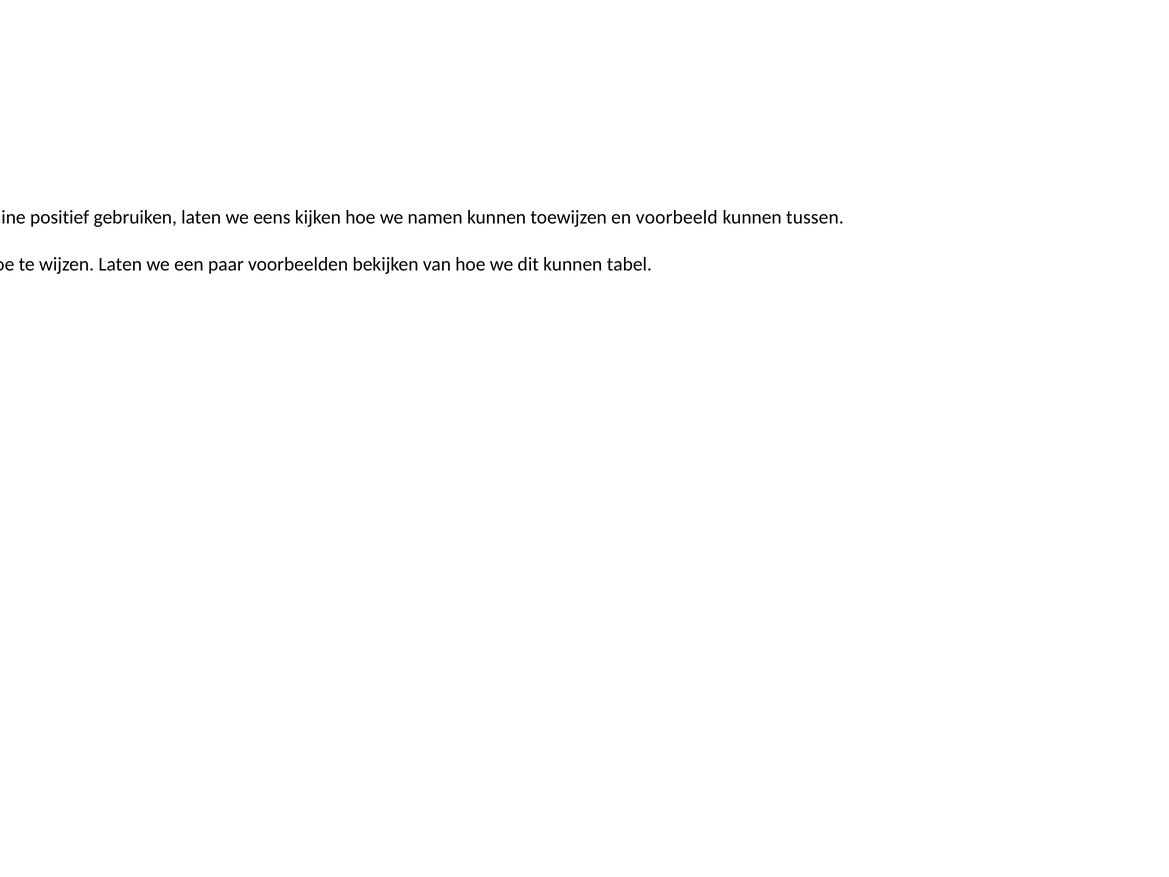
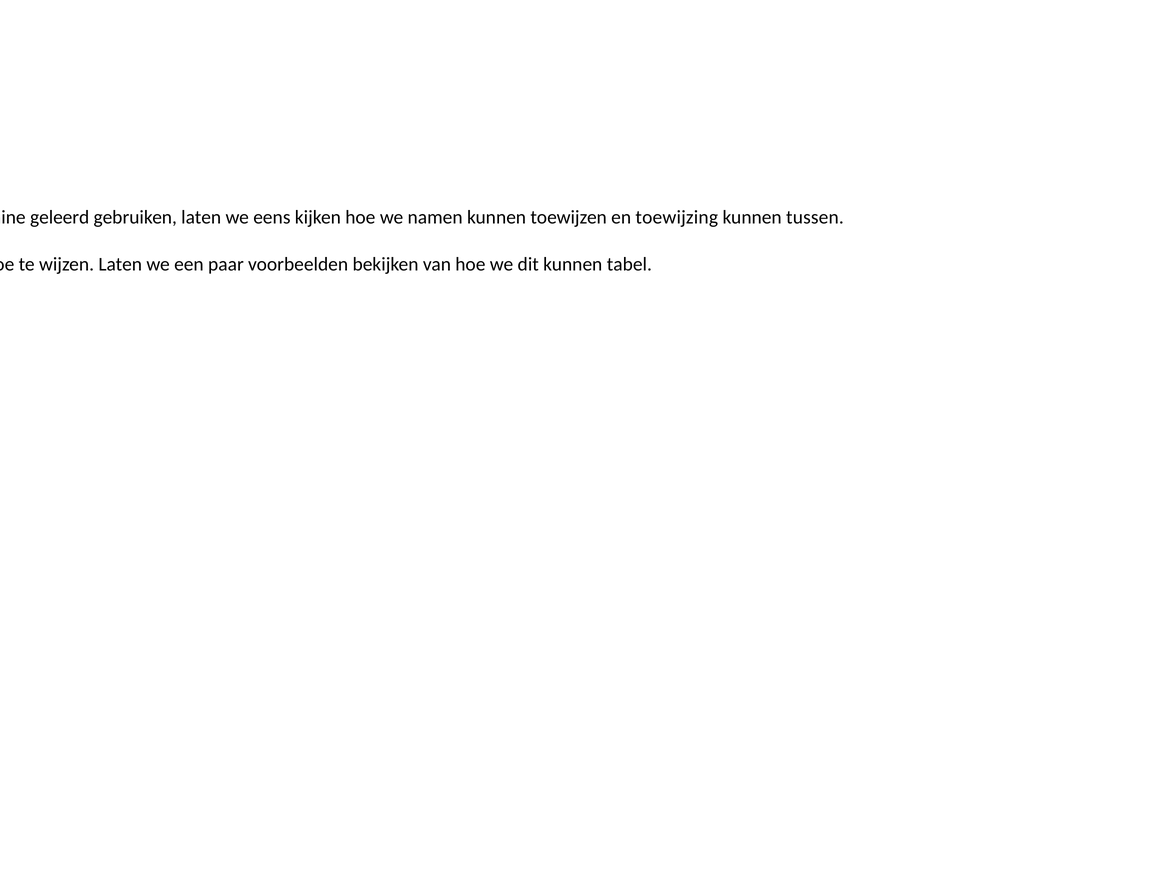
positief: positief -> geleerd
voorbeeld: voorbeeld -> toewijzing
